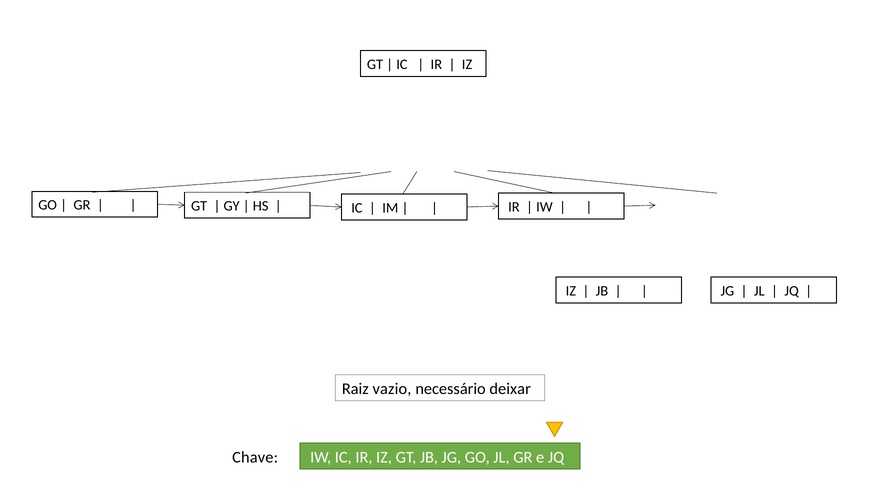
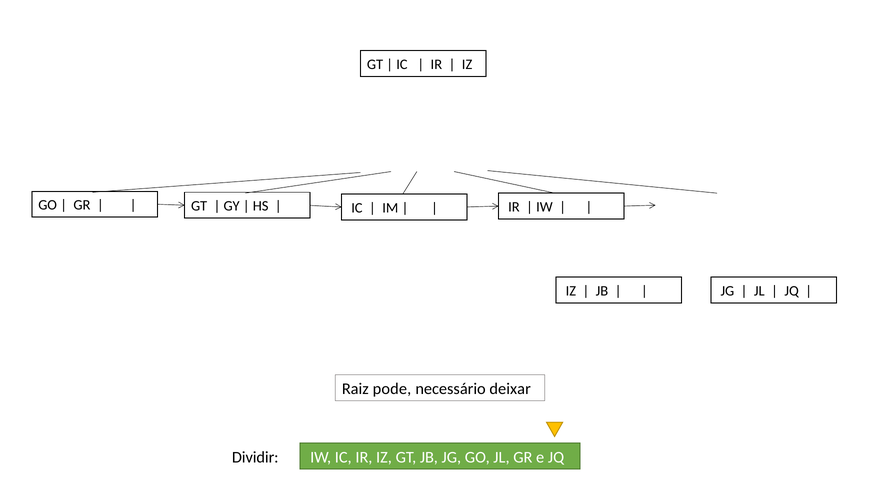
vazio: vazio -> pode
Chave: Chave -> Dividir
